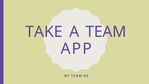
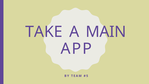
A TEAM: TEAM -> MAIN
